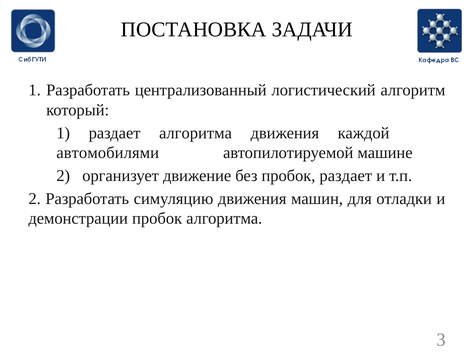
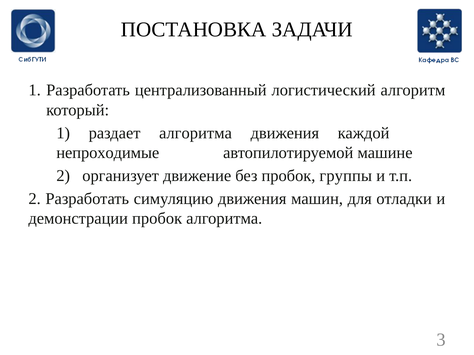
автомобилями: автомобилями -> непроходимые
пробок раздает: раздает -> группы
